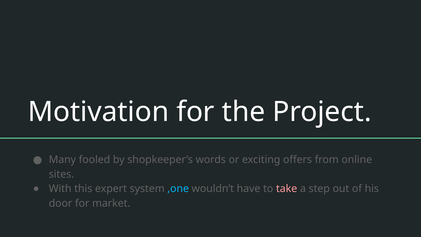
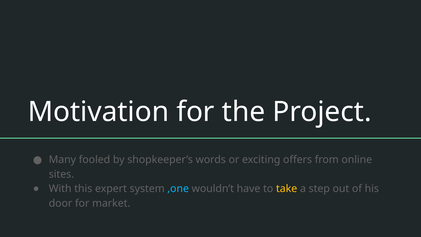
take colour: pink -> yellow
